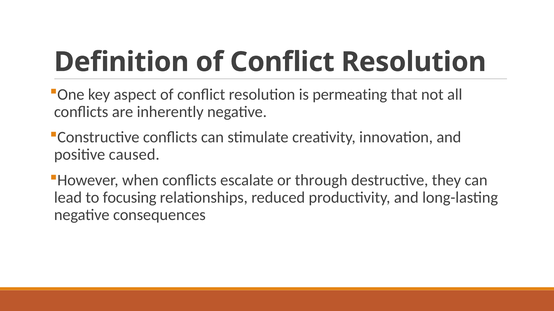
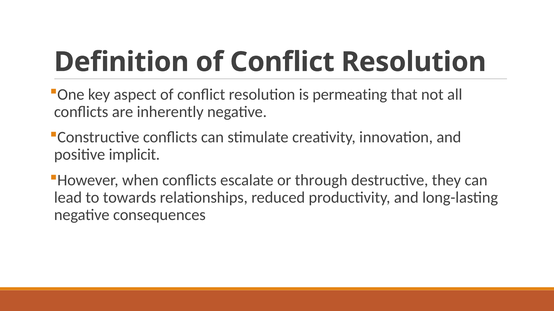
caused: caused -> implicit
focusing: focusing -> towards
